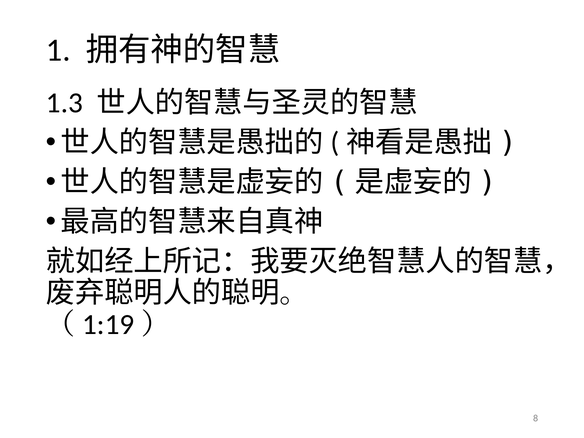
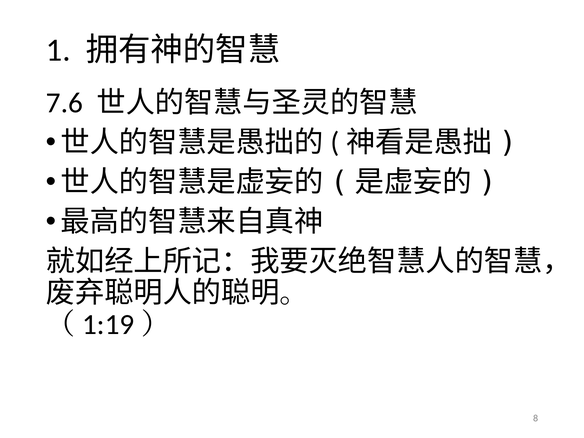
1.3: 1.3 -> 7.6
